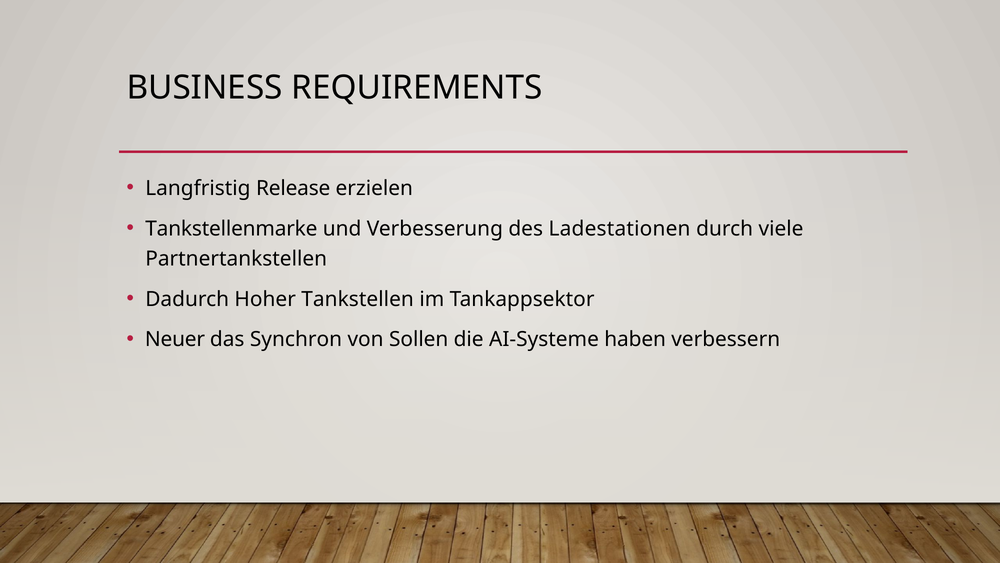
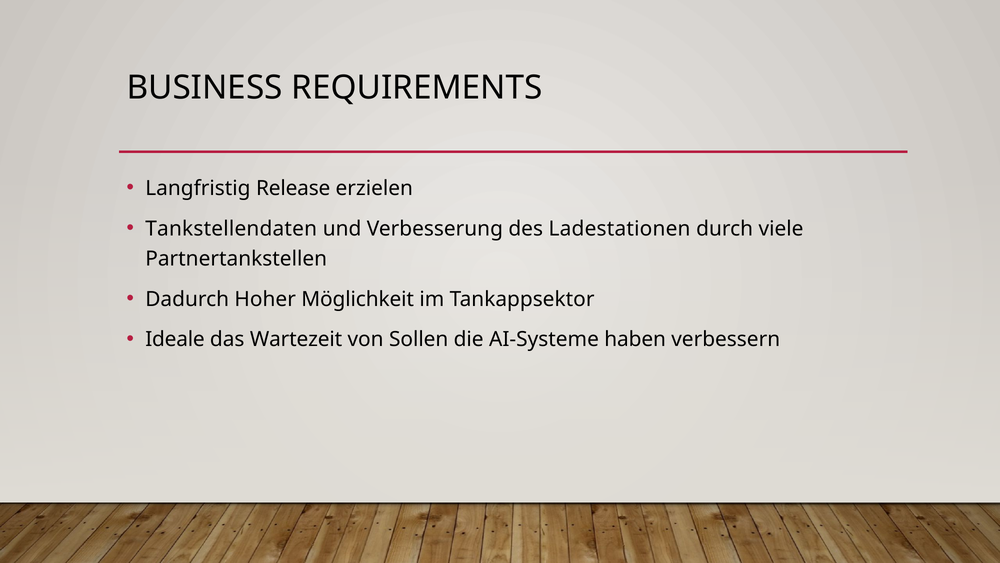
Tankstellenmarke: Tankstellenmarke -> Tankstellendaten
Tankstellen: Tankstellen -> Möglichkeit
Neuer: Neuer -> Ideale
Synchron: Synchron -> Wartezeit
